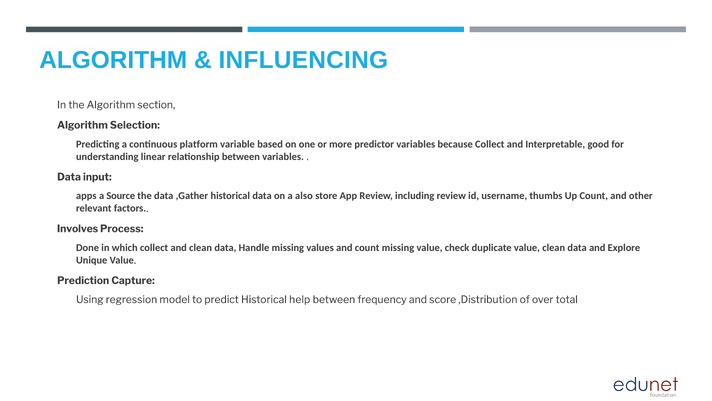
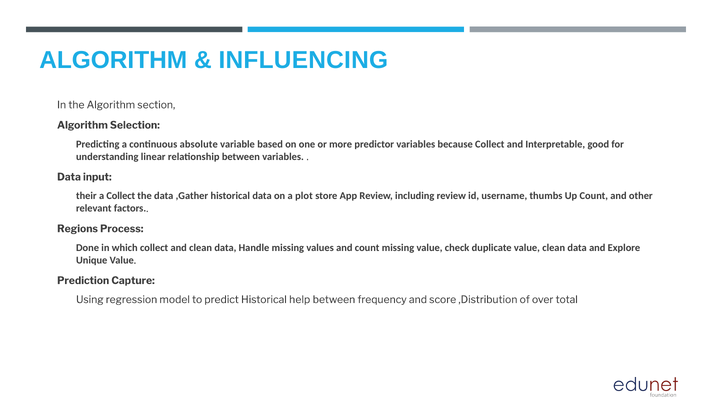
platform: platform -> absolute
apps: apps -> their
a Source: Source -> Collect
also: also -> plot
Involves: Involves -> Regions
